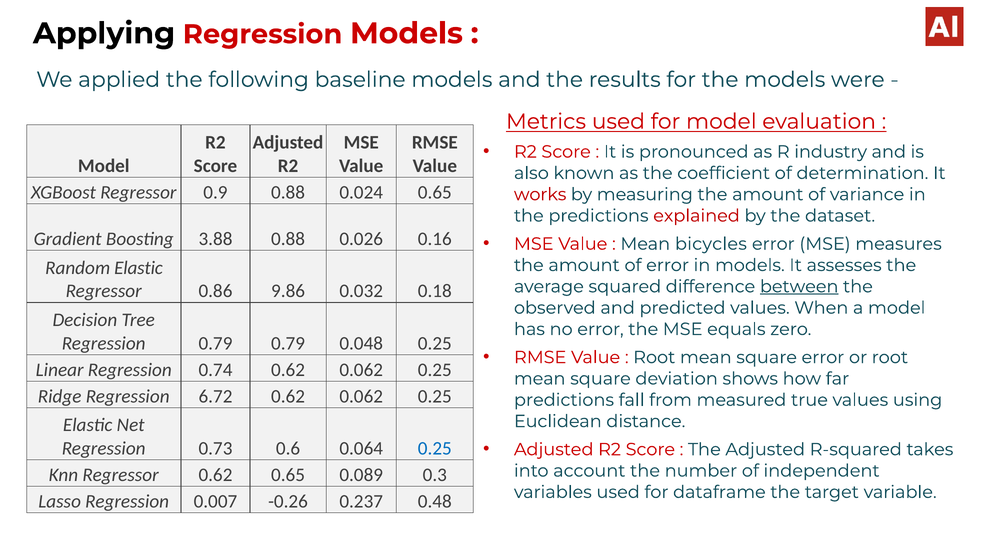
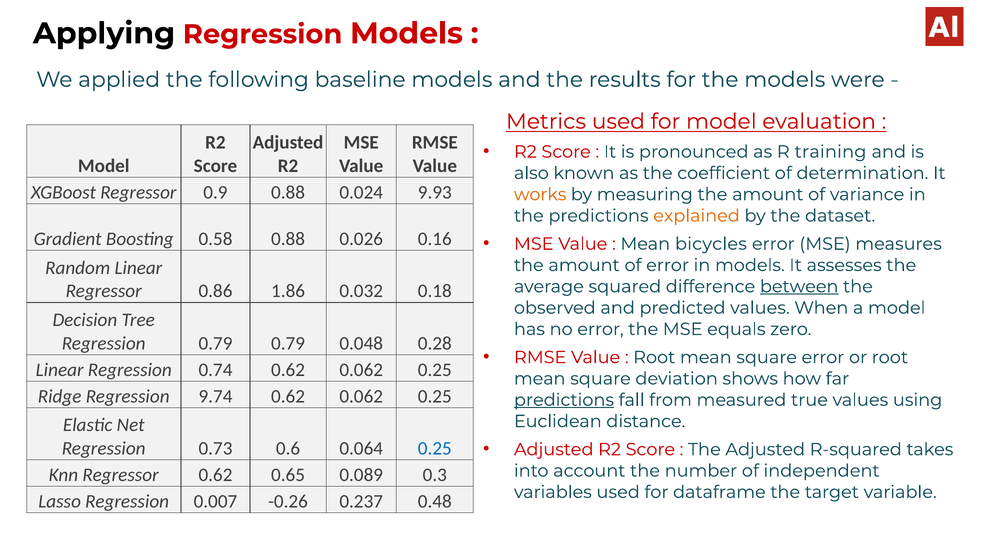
industry: industry -> training
0.024 0.65: 0.65 -> 9.93
works colour: red -> orange
explained colour: red -> orange
3.88: 3.88 -> 0.58
Random Elastic: Elastic -> Linear
9.86: 9.86 -> 1.86
0.048 0.25: 0.25 -> 0.28
6.72: 6.72 -> 9.74
predictions at (564, 400) underline: none -> present
